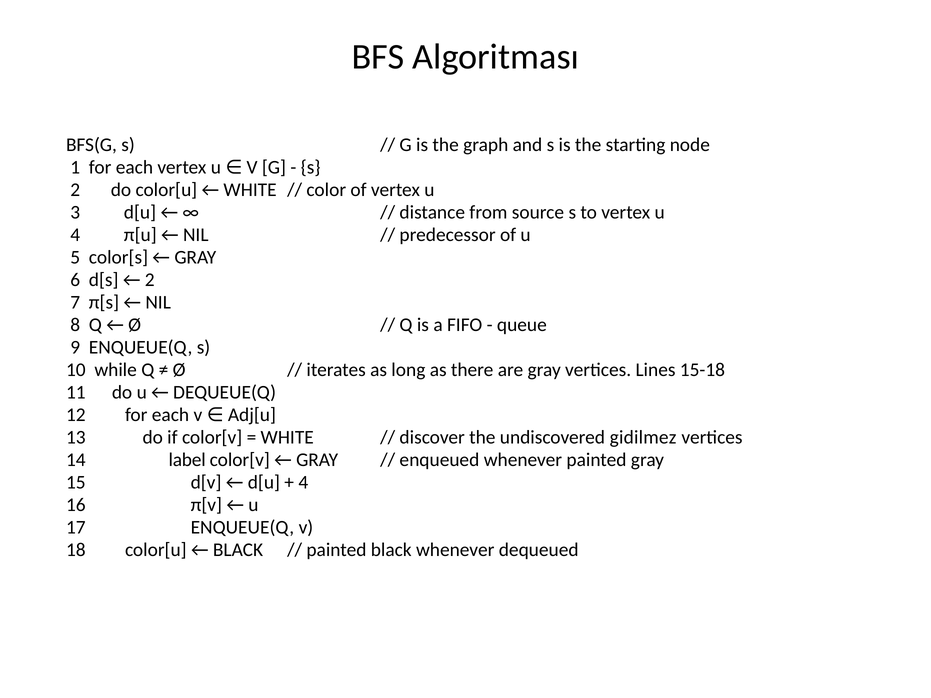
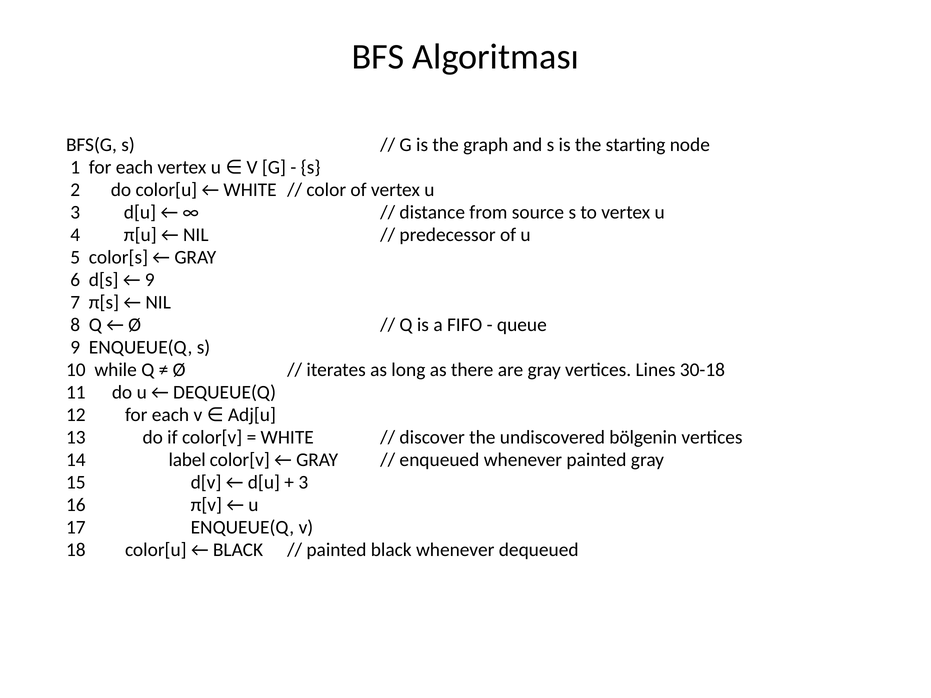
2 at (150, 280): 2 -> 9
15-18: 15-18 -> 30-18
gidilmez: gidilmez -> bölgenin
4 at (303, 483): 4 -> 3
